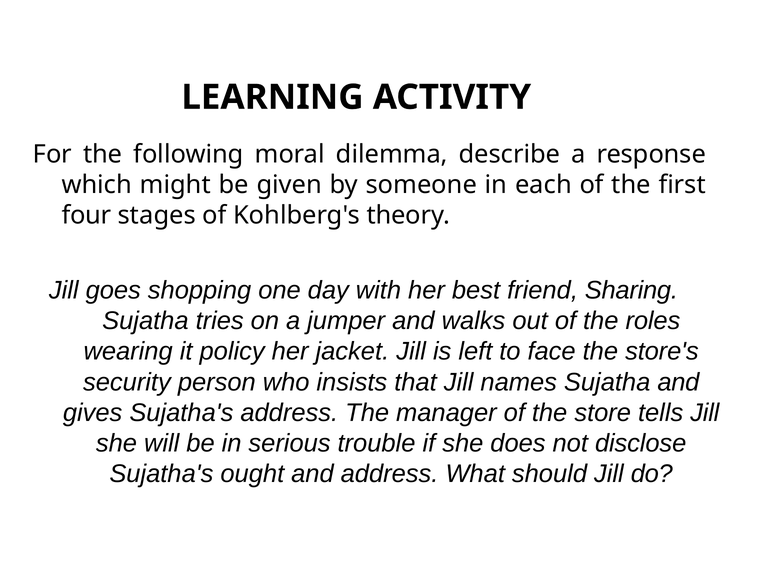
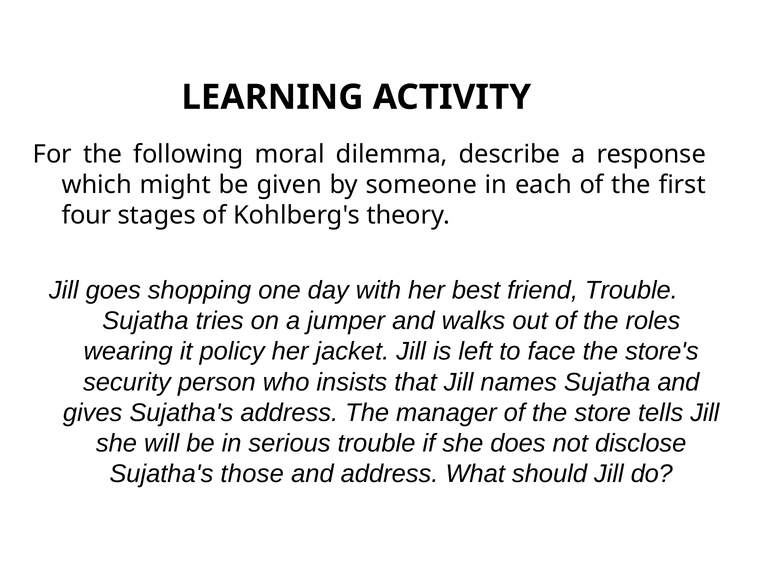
friend Sharing: Sharing -> Trouble
ought: ought -> those
